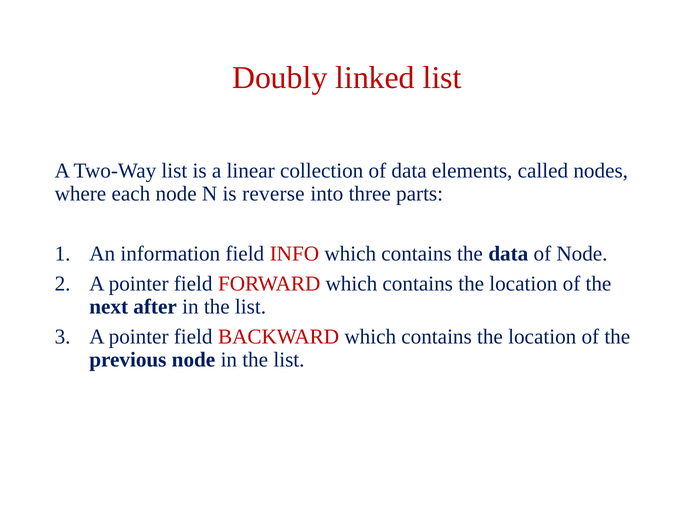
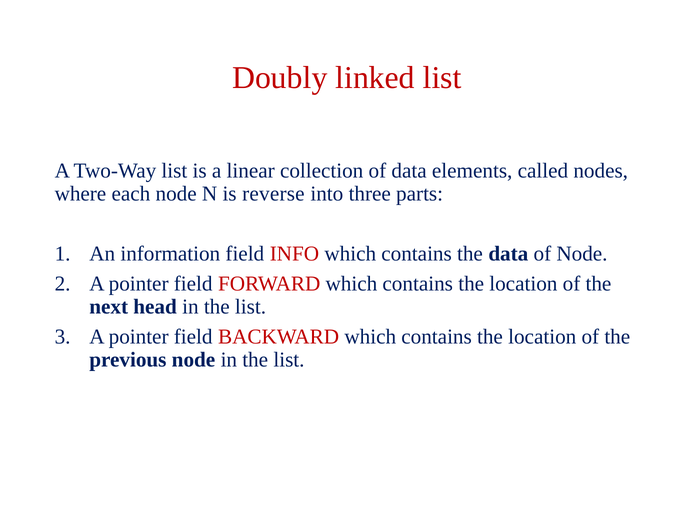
after: after -> head
